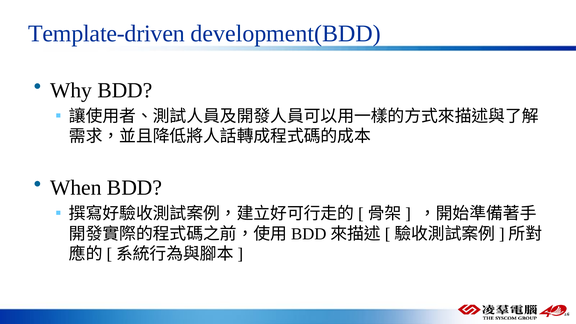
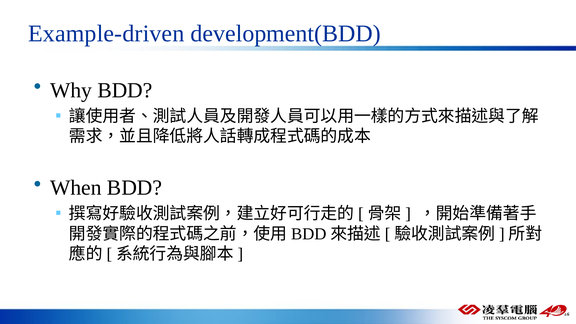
Template-driven: Template-driven -> Example-driven
